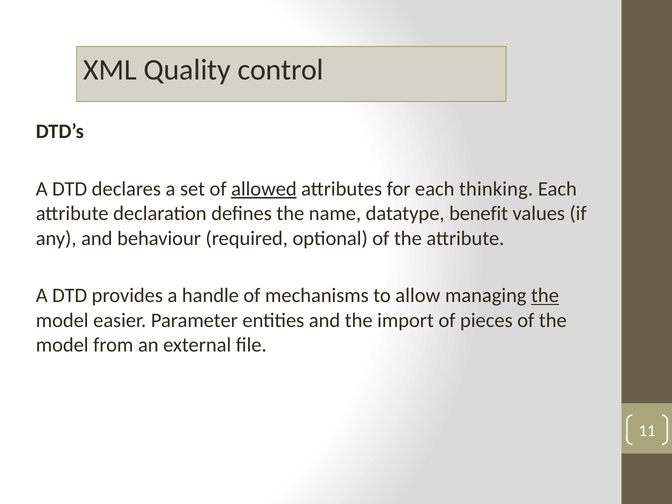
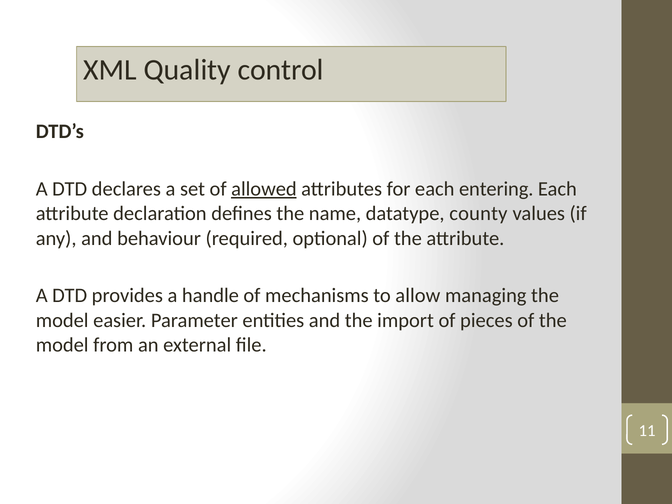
thinking: thinking -> entering
benefit: benefit -> county
the at (545, 296) underline: present -> none
